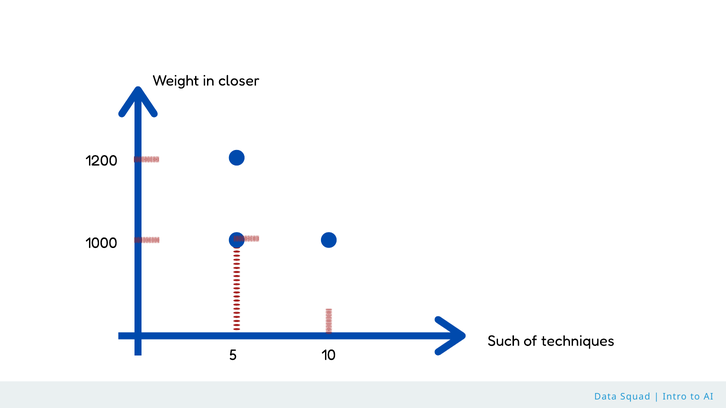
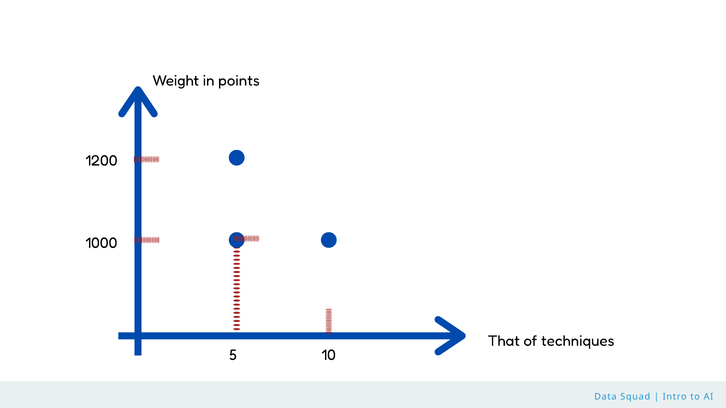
closer: closer -> points
Such: Such -> That
